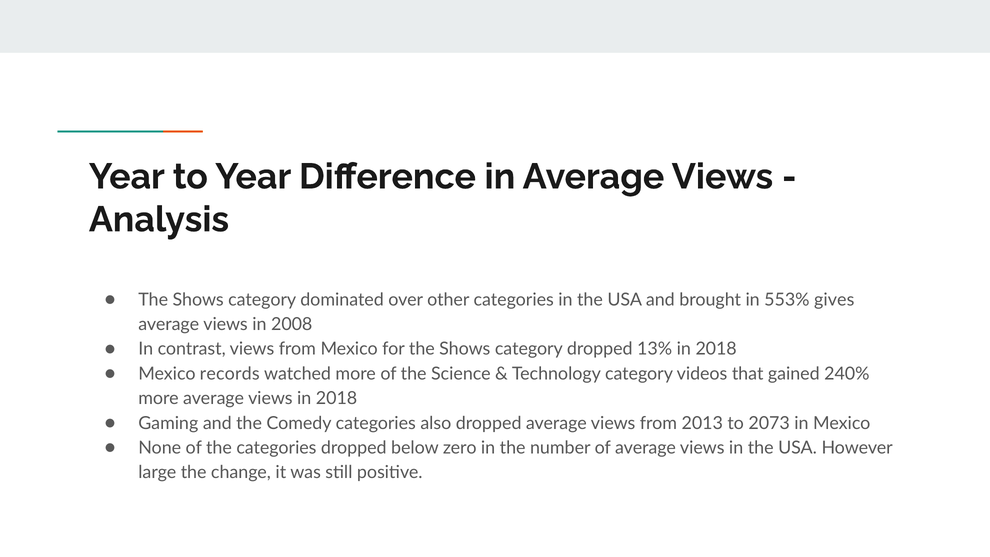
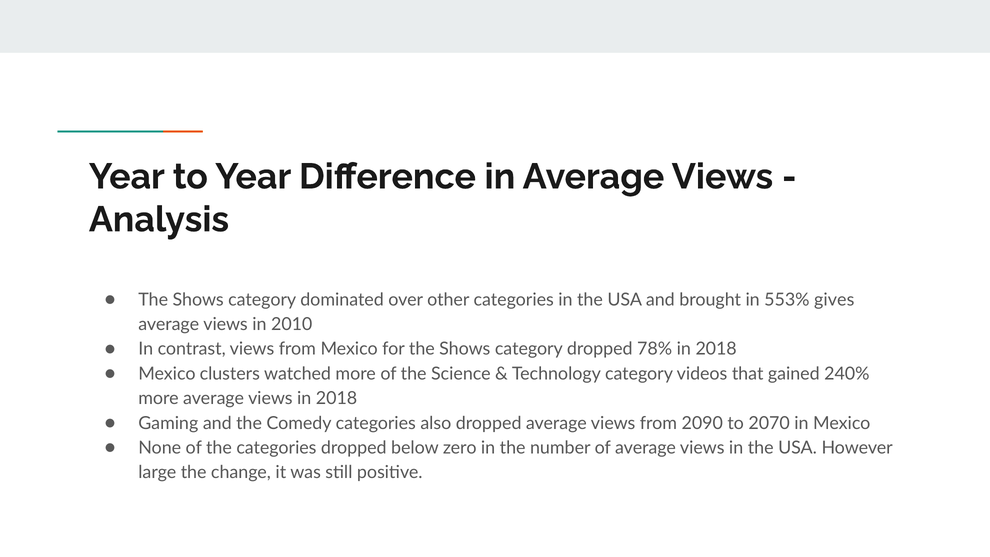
2008: 2008 -> 2010
13%: 13% -> 78%
records: records -> clusters
2013: 2013 -> 2090
2073: 2073 -> 2070
